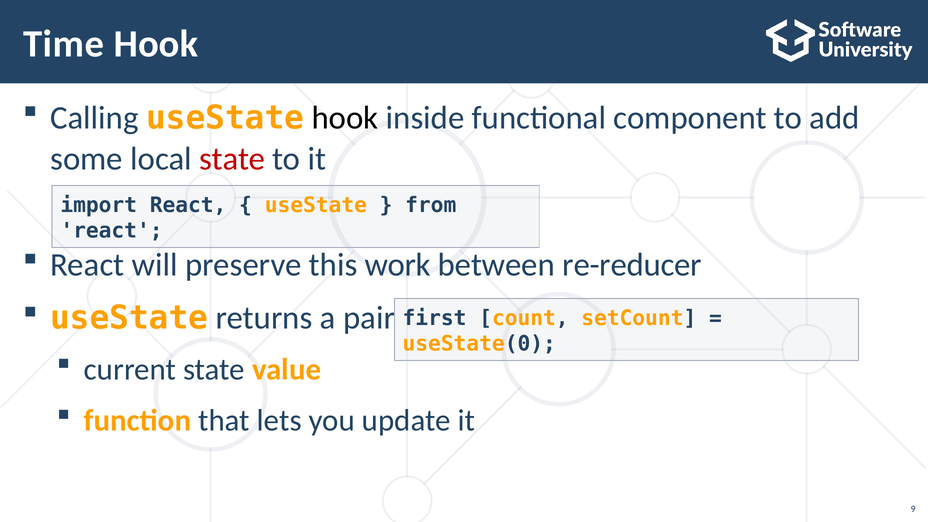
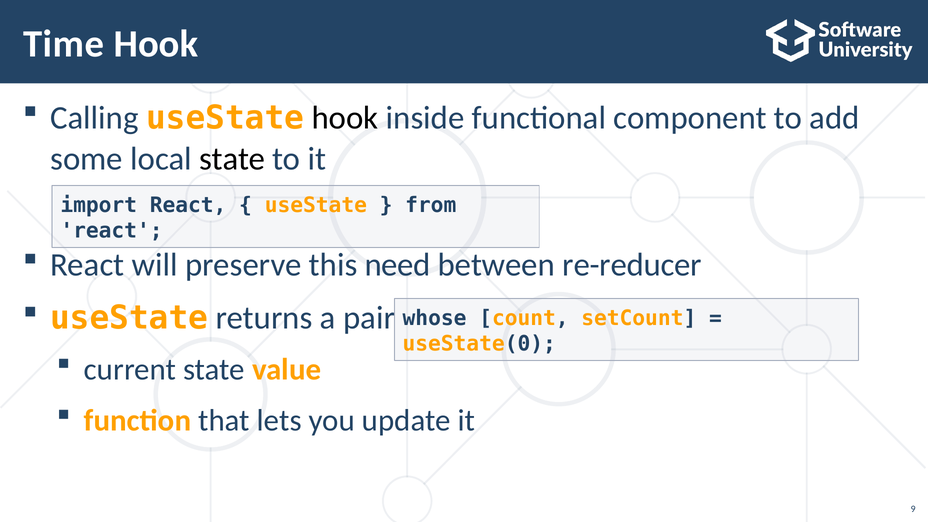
state at (232, 159) colour: red -> black
work: work -> need
first: first -> whose
